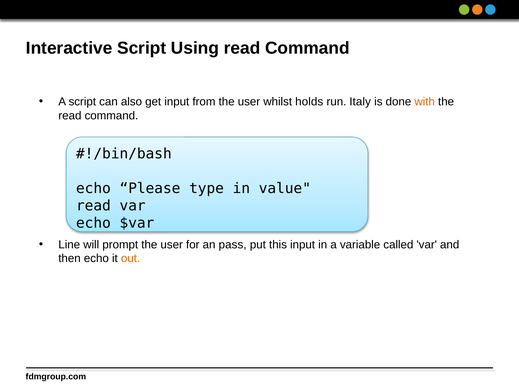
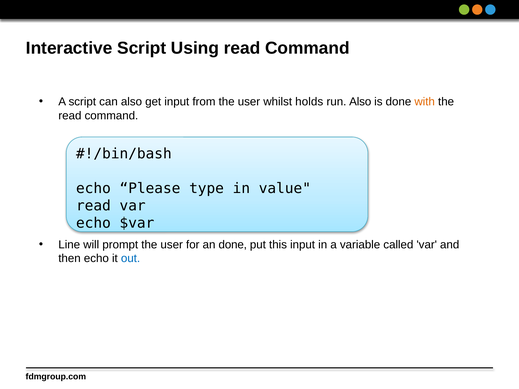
run Italy: Italy -> Also
an pass: pass -> done
out colour: orange -> blue
